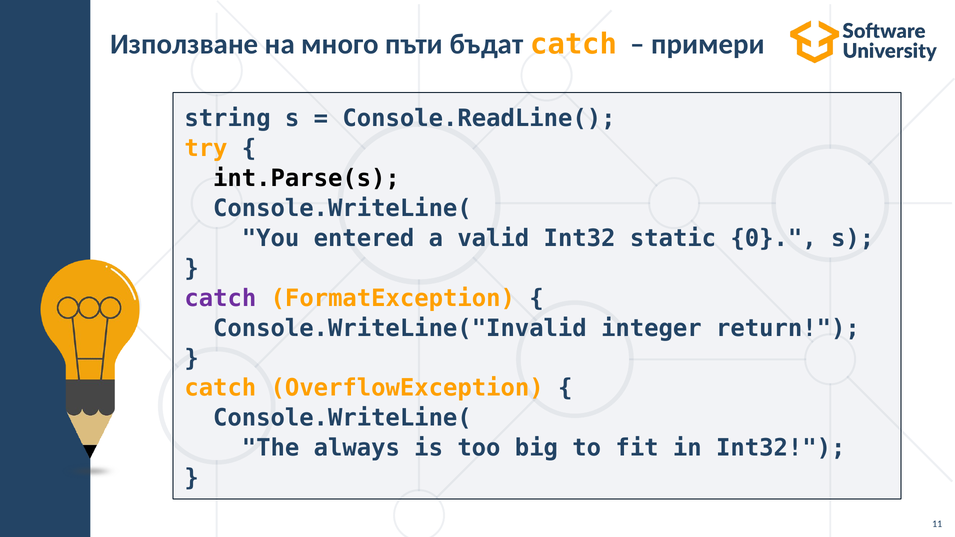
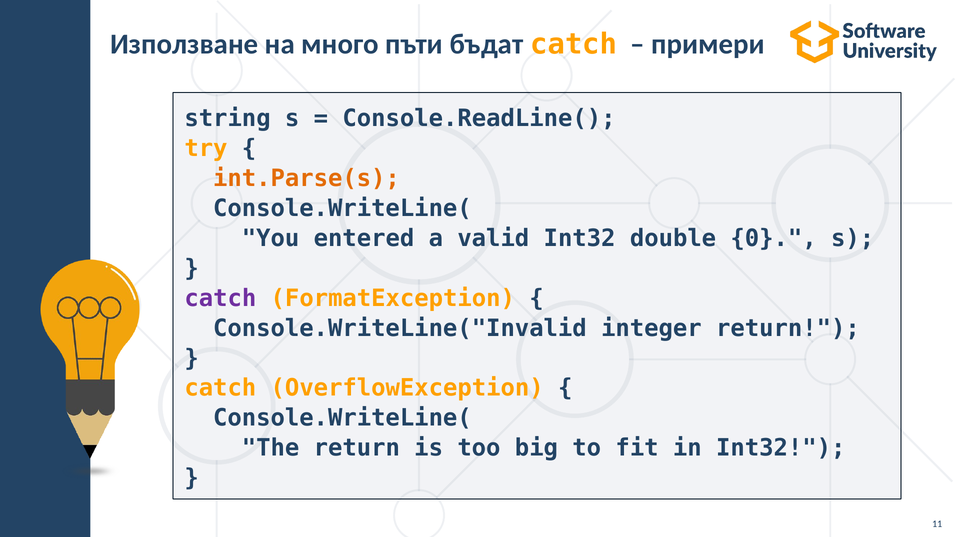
int.Parse(s colour: black -> orange
static: static -> double
The always: always -> return
